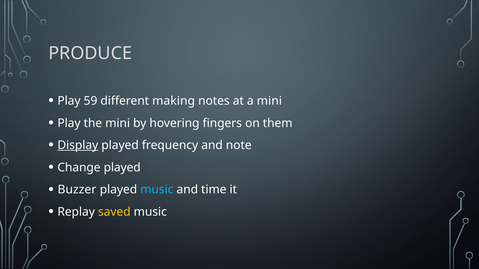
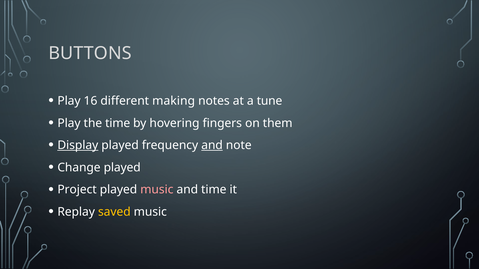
PRODUCE: PRODUCE -> BUTTONS
59: 59 -> 16
a mini: mini -> tune
the mini: mini -> time
and at (212, 146) underline: none -> present
Buzzer: Buzzer -> Project
music at (157, 190) colour: light blue -> pink
